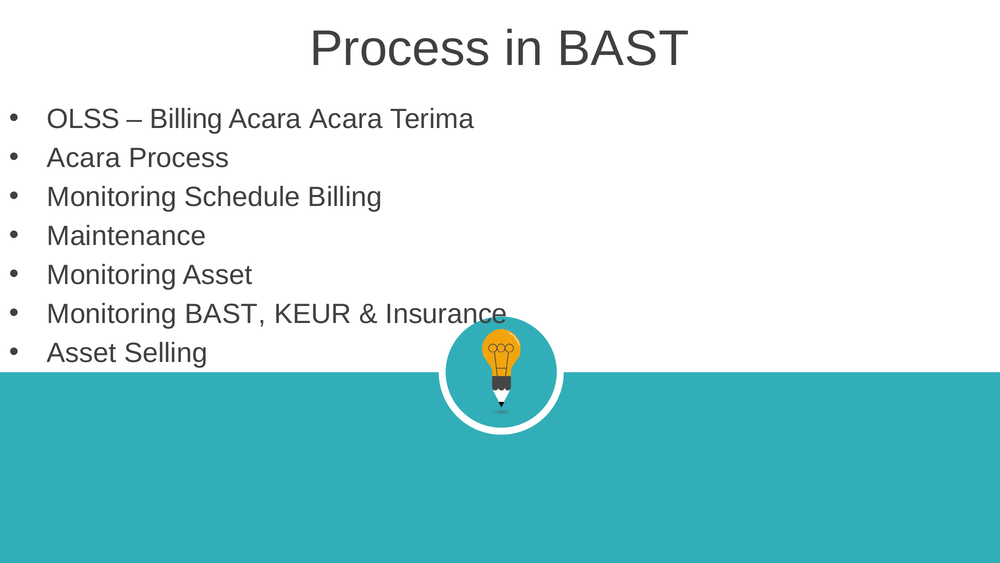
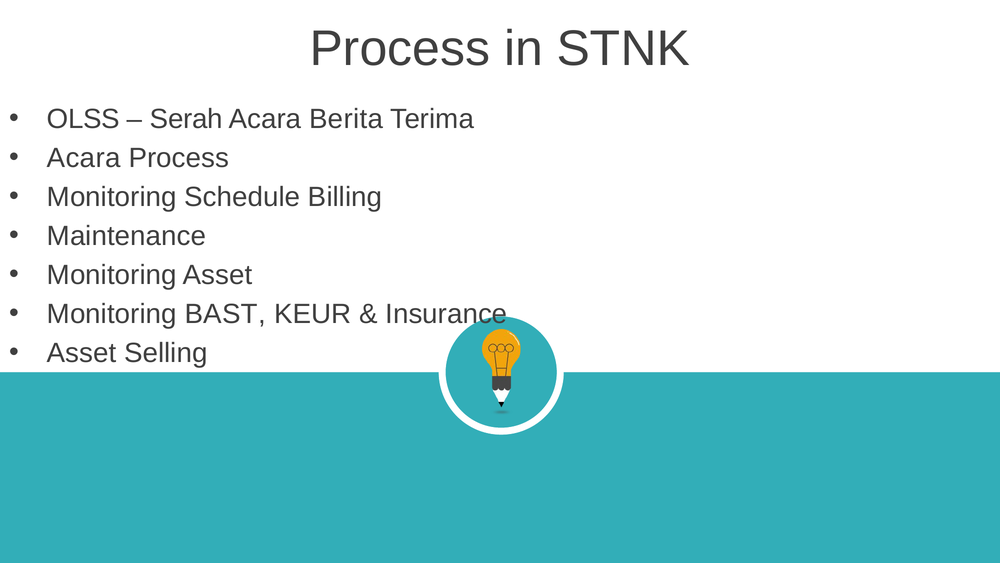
in BAST: BAST -> STNK
Billing at (186, 119): Billing -> Serah
Acara Acara: Acara -> Berita
